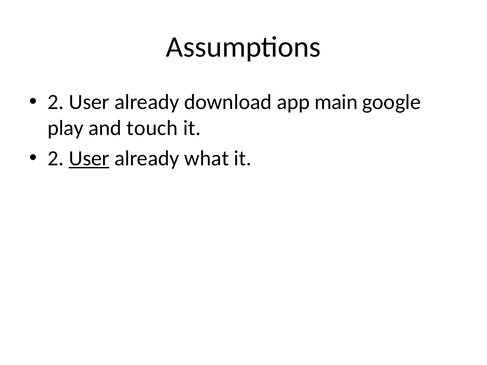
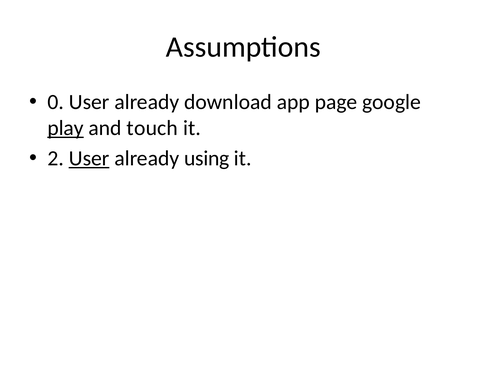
2 at (56, 102): 2 -> 0
main: main -> page
play underline: none -> present
what: what -> using
